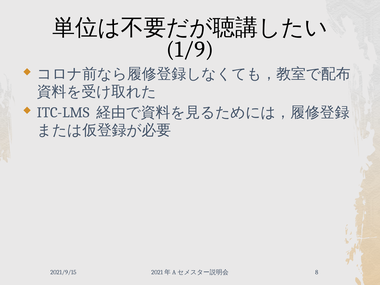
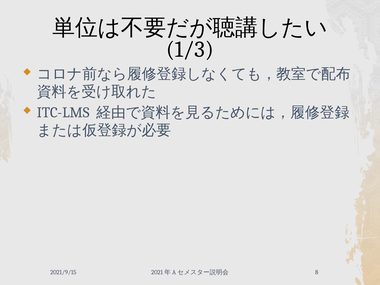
1/9: 1/9 -> 1/3
